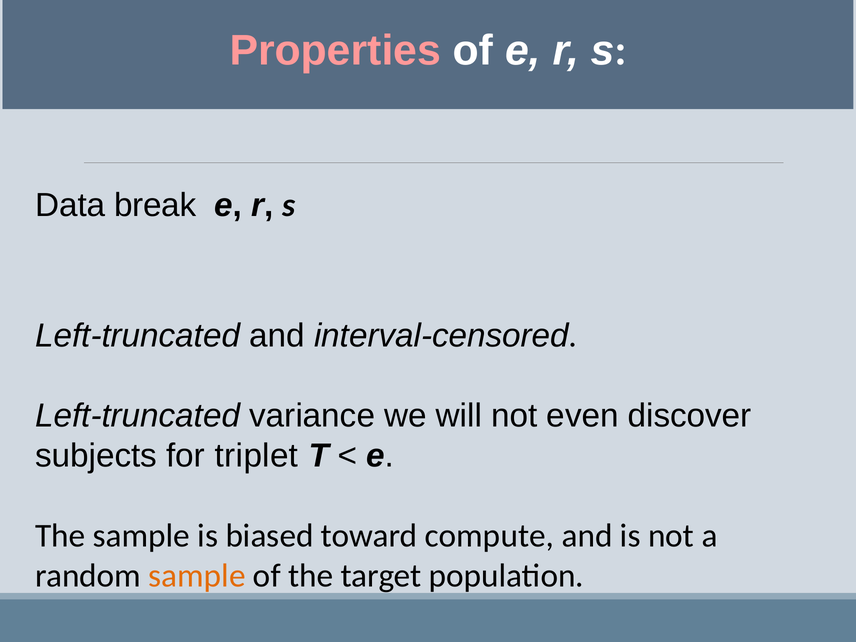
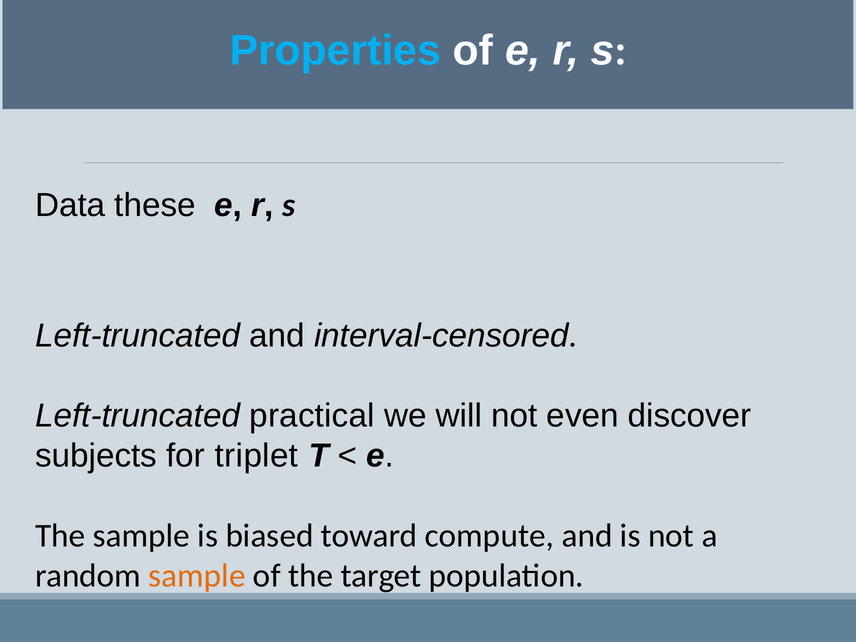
Properties colour: pink -> light blue
break: break -> these
variance: variance -> practical
